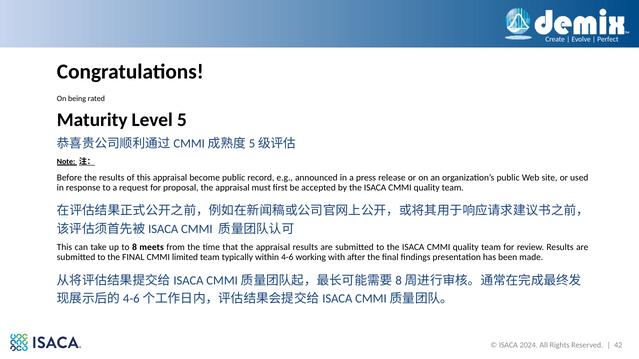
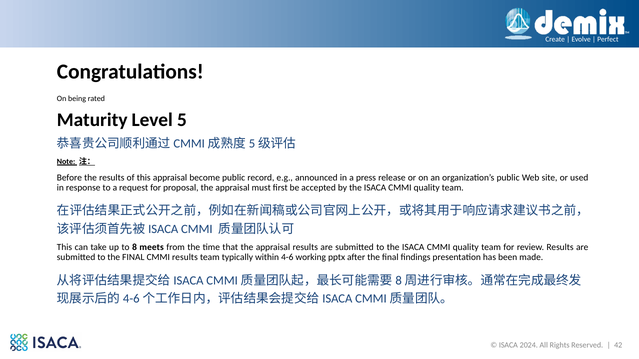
CMMI limited: limited -> results
with: with -> pptx
